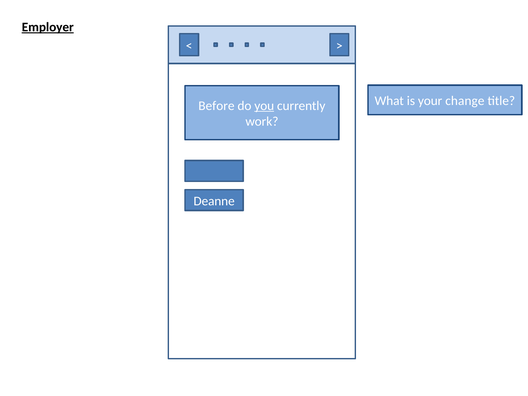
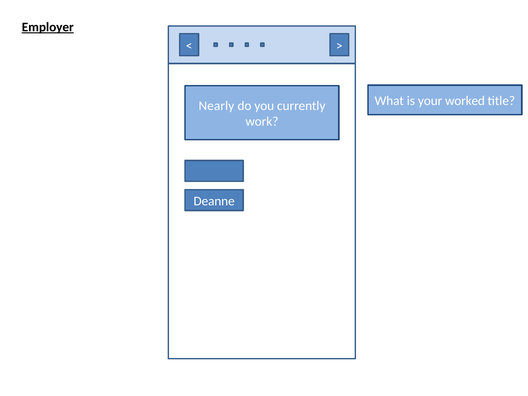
change: change -> worked
Before: Before -> Nearly
you underline: present -> none
